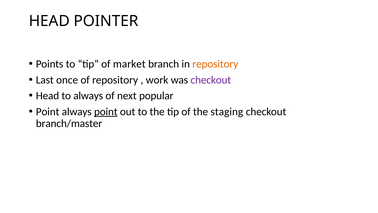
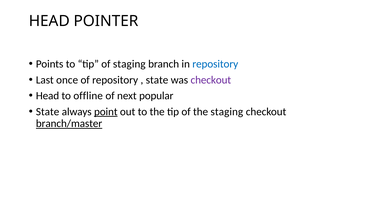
of market: market -> staging
repository at (215, 64) colour: orange -> blue
work at (157, 80): work -> state
to always: always -> offline
Point at (48, 111): Point -> State
branch/master underline: none -> present
